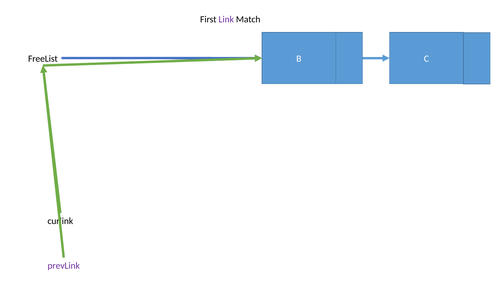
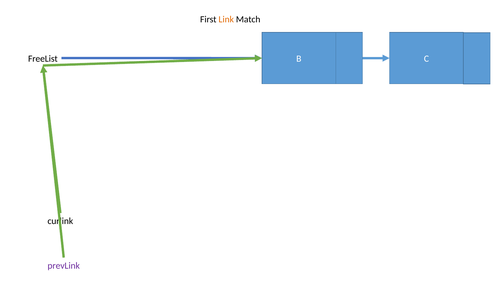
Link colour: purple -> orange
